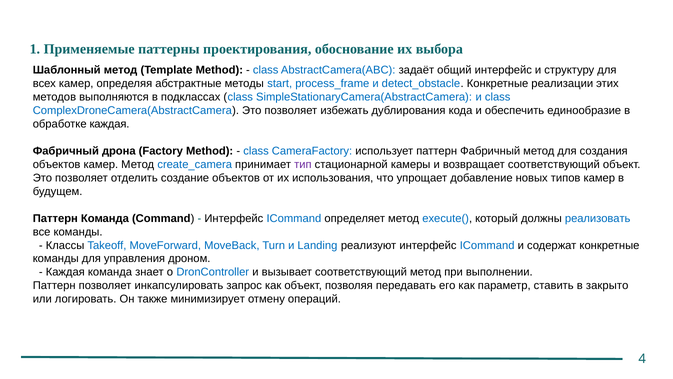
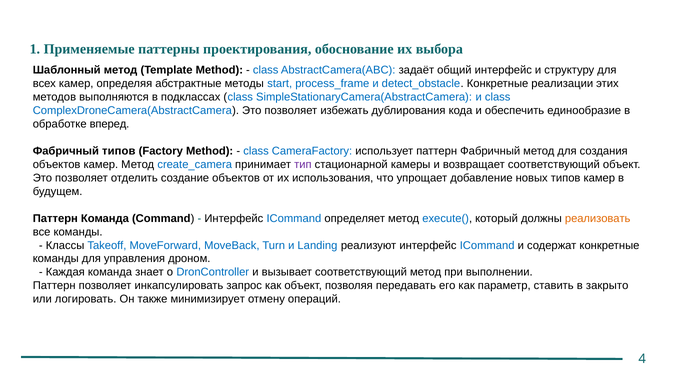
обработке каждая: каждая -> вперед
Фабричный дрона: дрона -> типов
реализовать colour: blue -> orange
